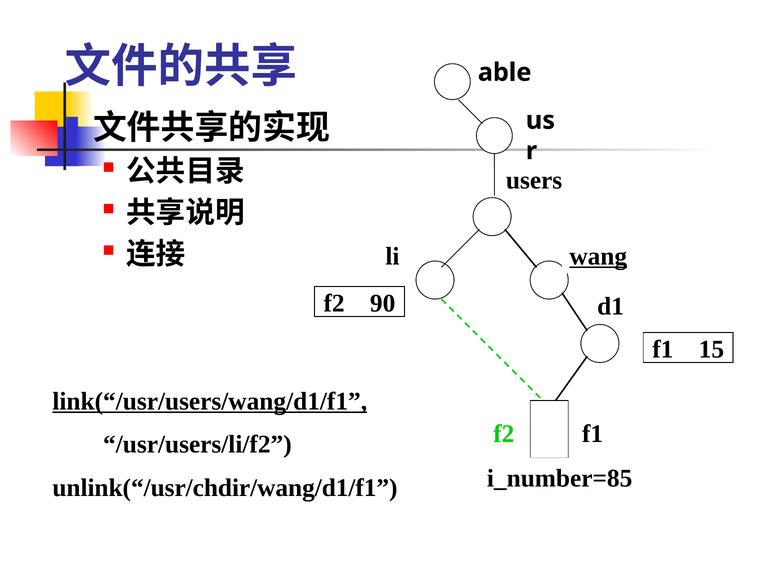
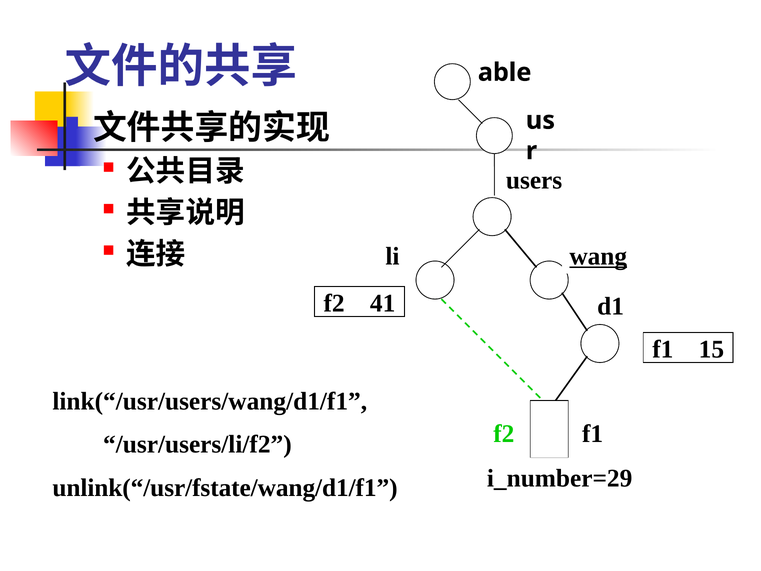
90: 90 -> 41
link(“/usr/users/wang/d1/f1 underline: present -> none
i_number=85: i_number=85 -> i_number=29
unlink(“/usr/chdir/wang/d1/f1: unlink(“/usr/chdir/wang/d1/f1 -> unlink(“/usr/fstate/wang/d1/f1
